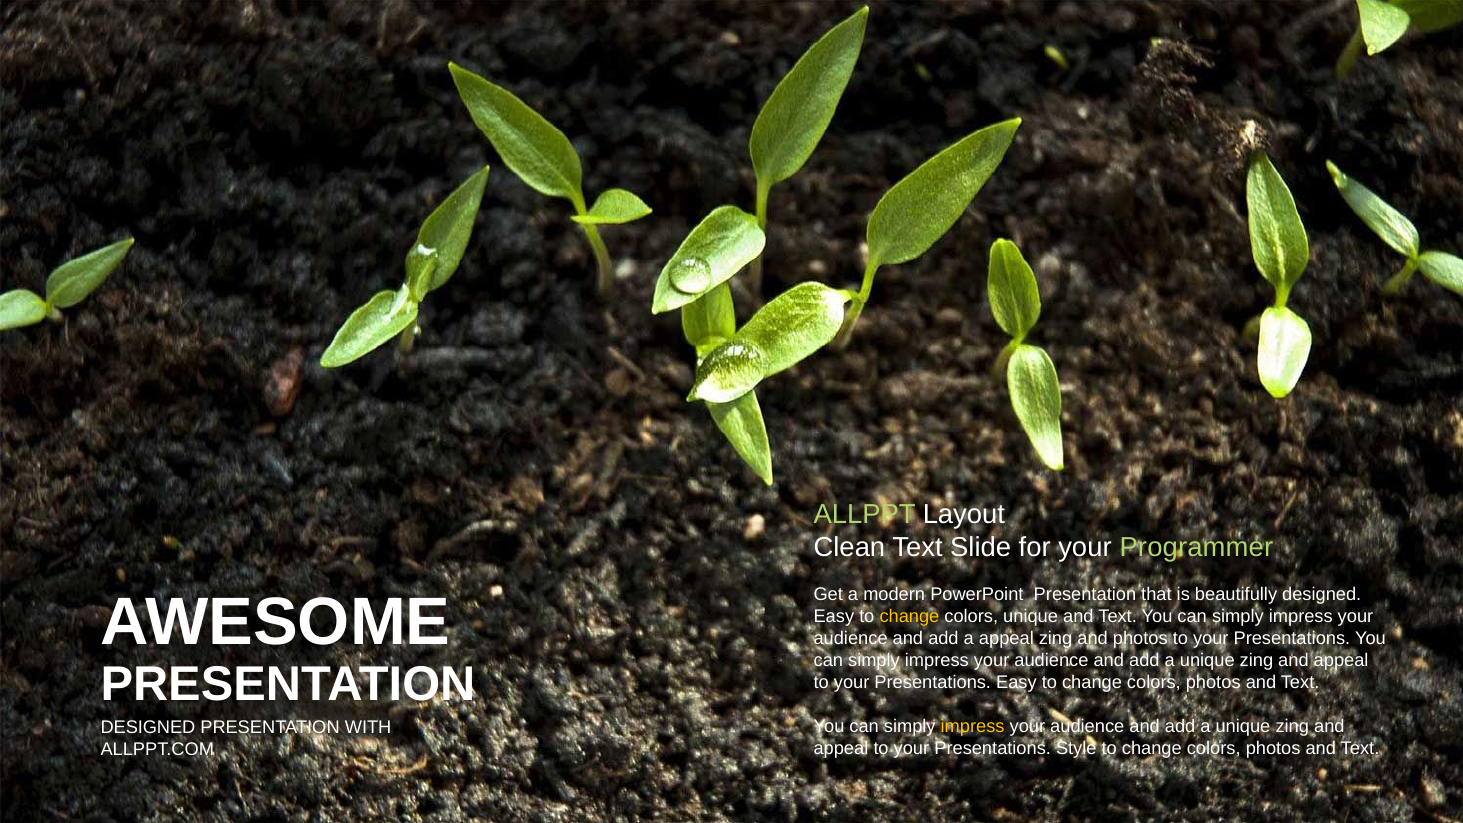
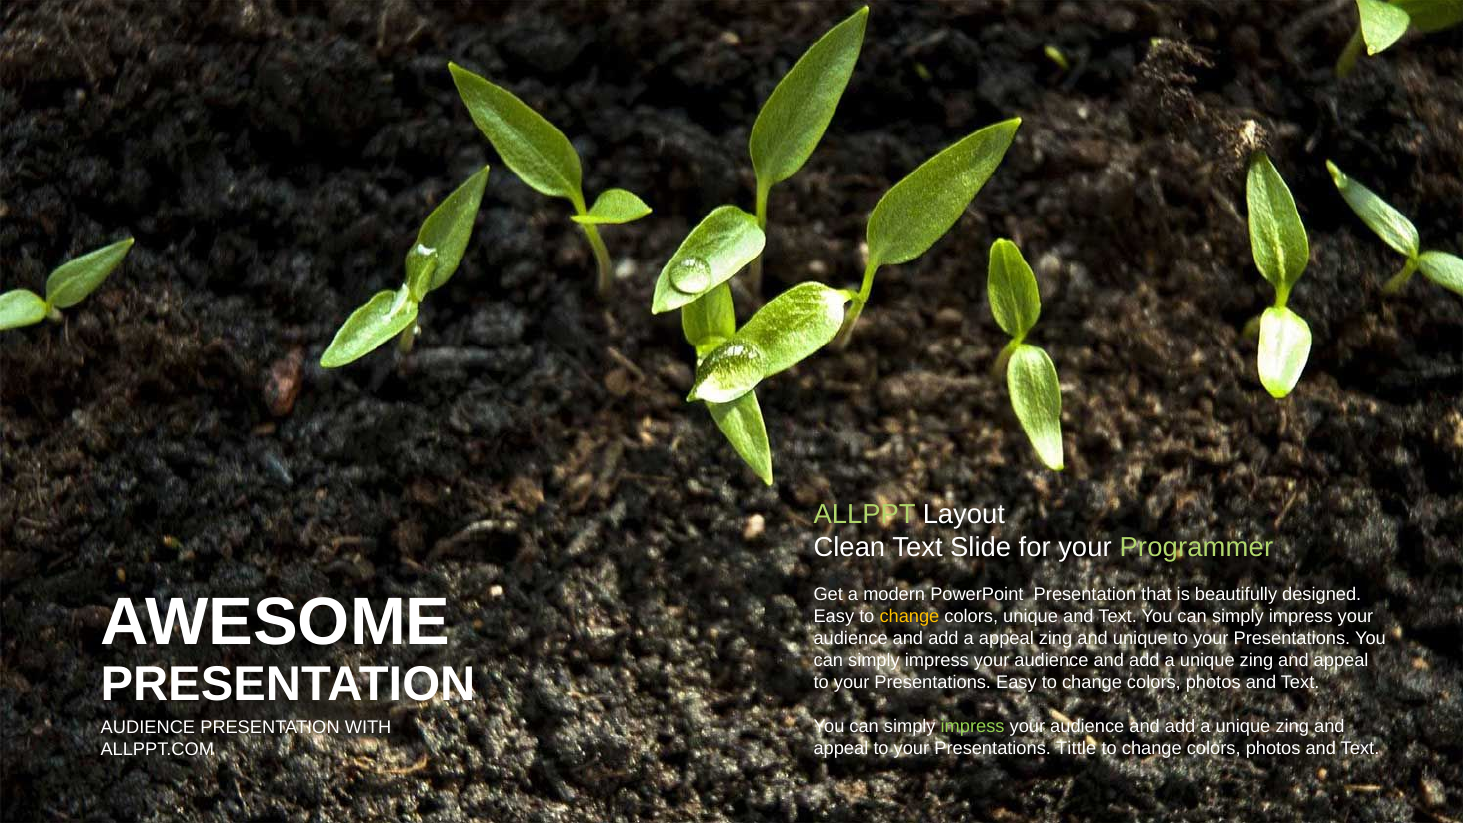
and photos: photos -> unique
impress at (973, 726) colour: yellow -> light green
DESIGNED at (148, 728): DESIGNED -> AUDIENCE
Style: Style -> Tittle
